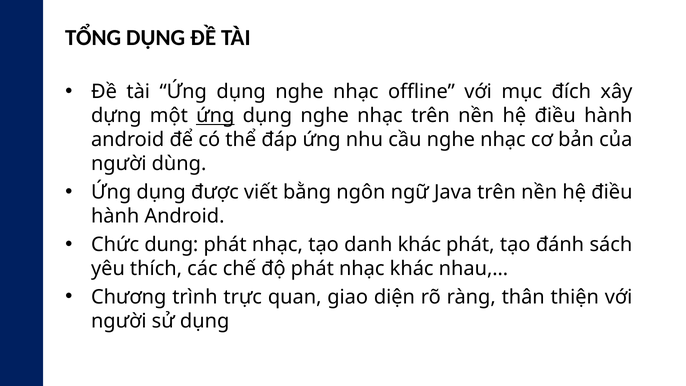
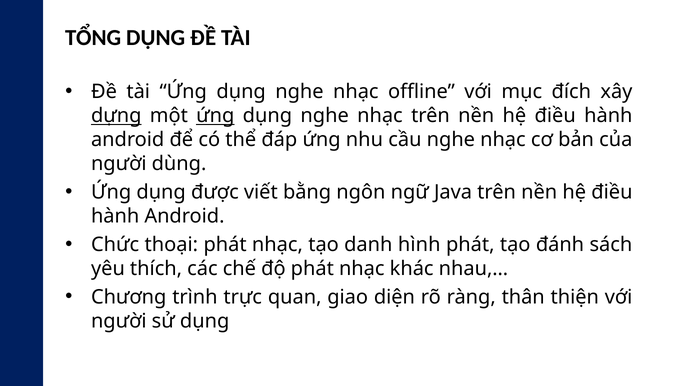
dựng underline: none -> present
Chức dụng: dụng -> thoại
danh khác: khác -> hình
